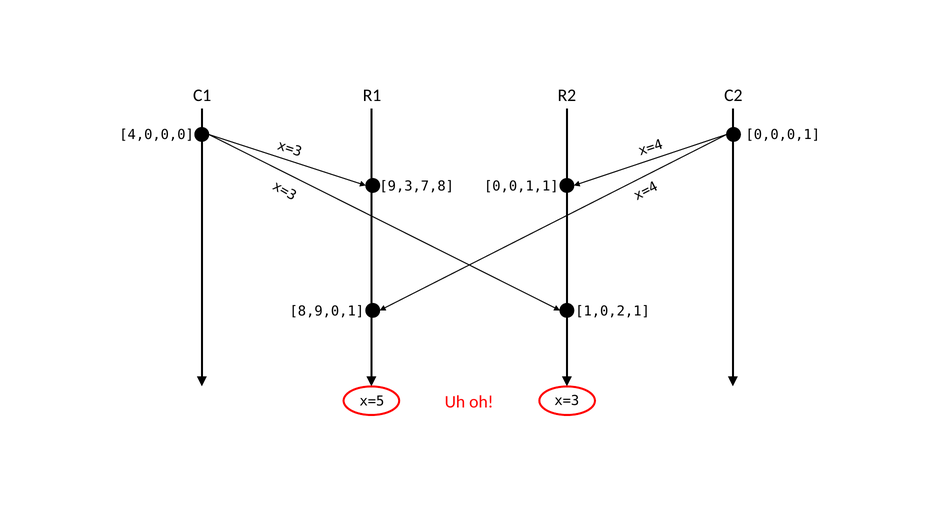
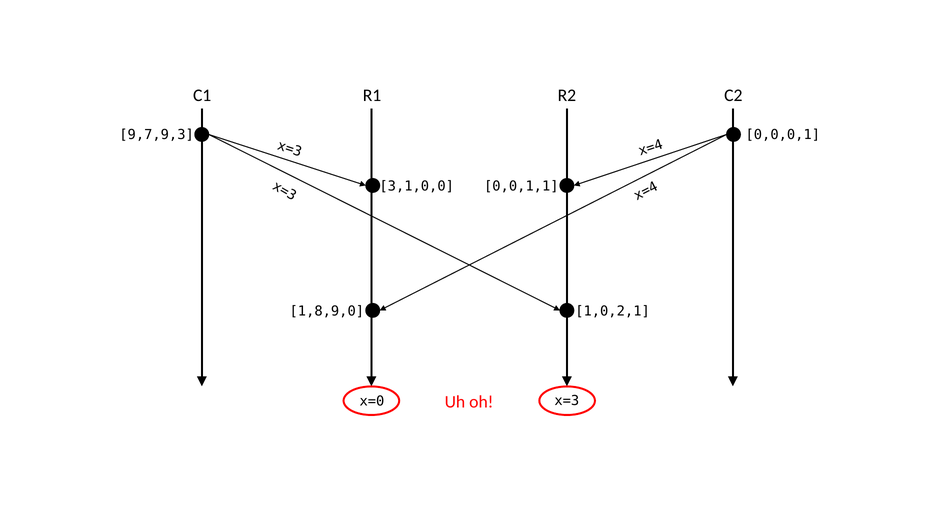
4,0,0,0: 4,0,0,0 -> 9,7,9,3
9,3,7,8: 9,3,7,8 -> 3,1,0,0
8,9,0,1: 8,9,0,1 -> 1,8,9,0
x=5: x=5 -> x=0
